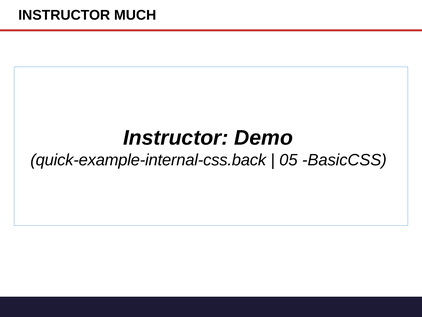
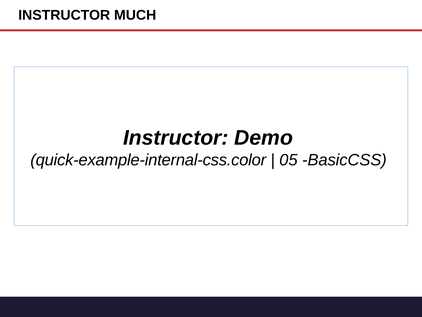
quick-example-internal-css.back: quick-example-internal-css.back -> quick-example-internal-css.color
